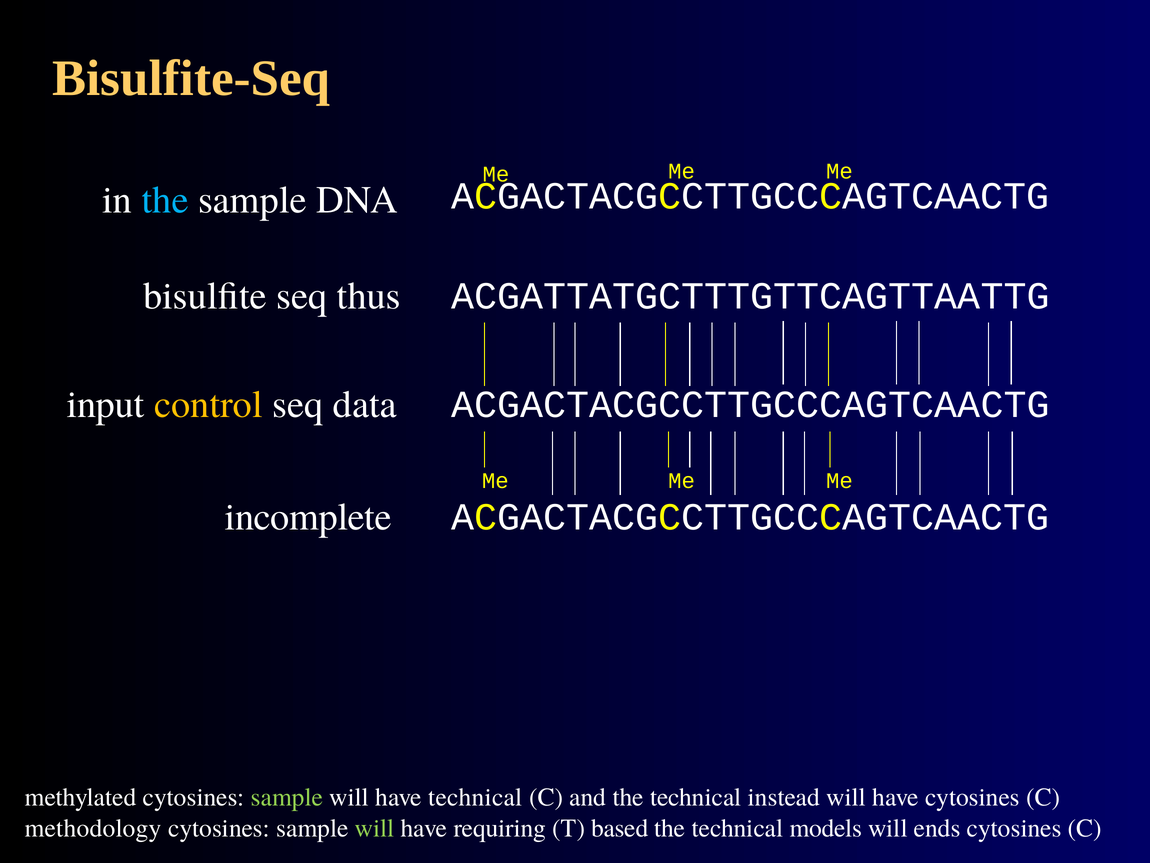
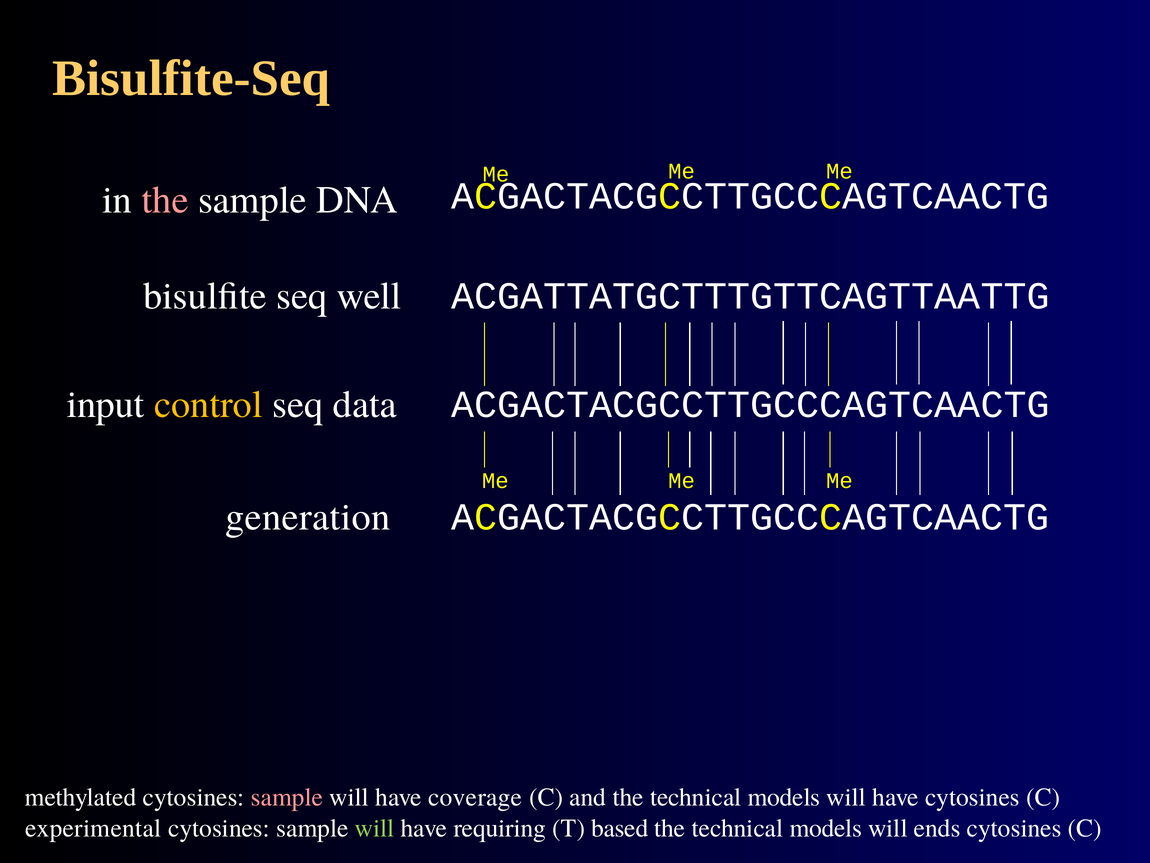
the at (165, 200) colour: light blue -> pink
thus: thus -> well
incomplete: incomplete -> generation
sample at (287, 797) colour: light green -> pink
have technical: technical -> coverage
and the technical instead: instead -> models
methodology: methodology -> experimental
